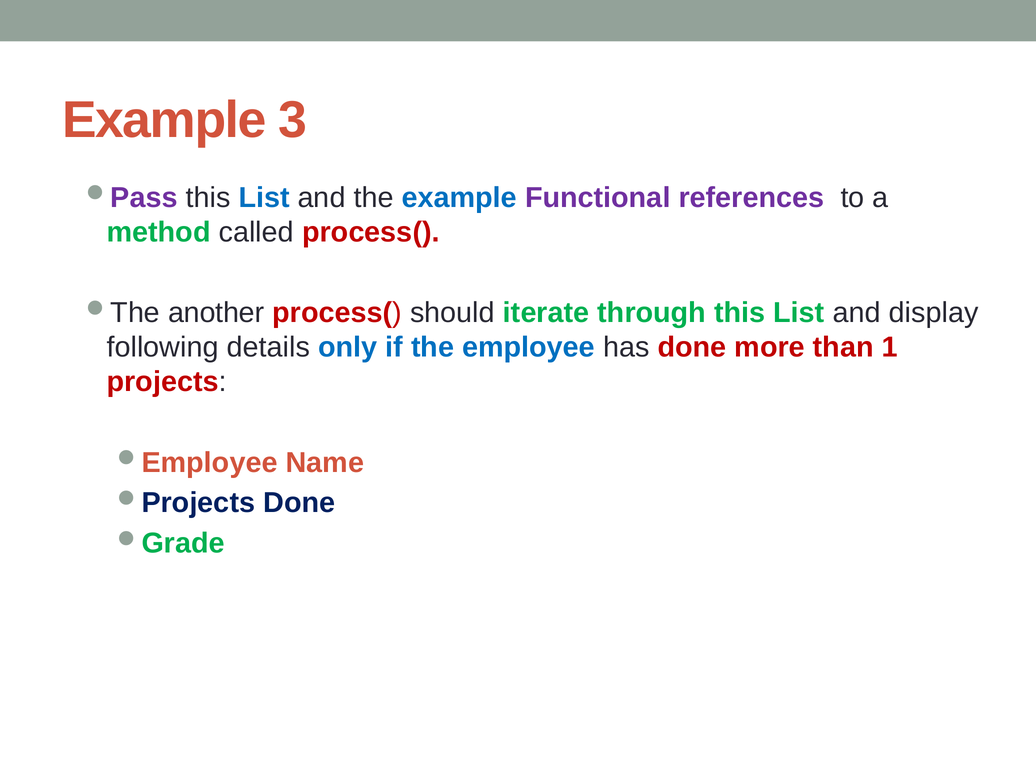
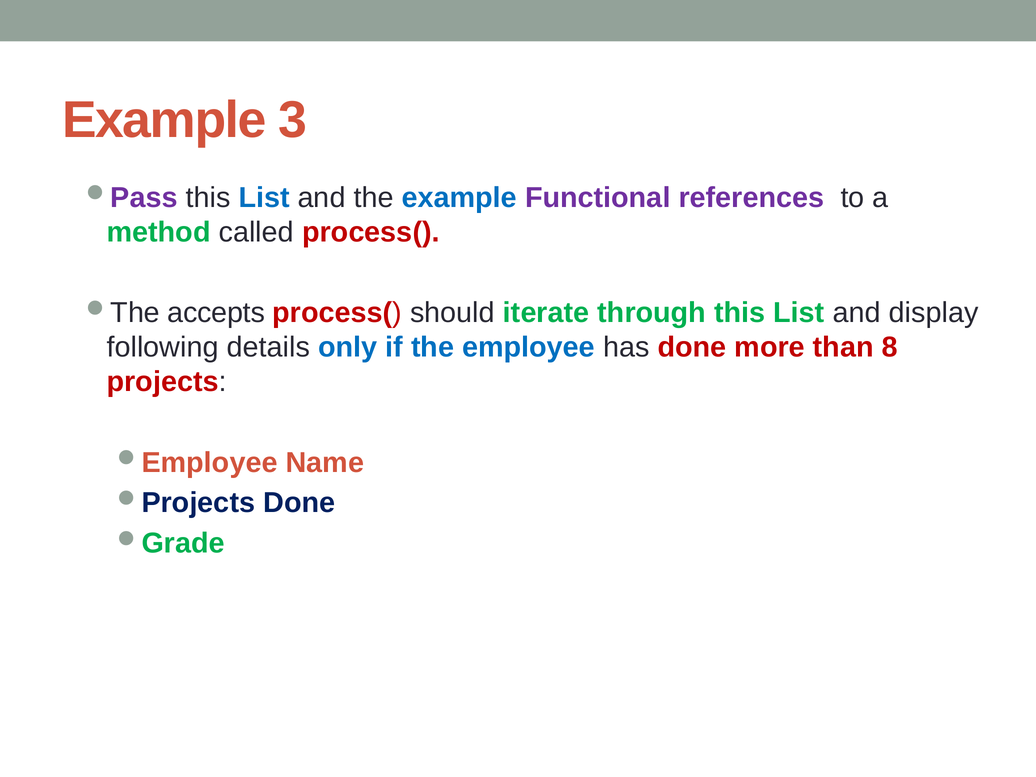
another: another -> accepts
1: 1 -> 8
